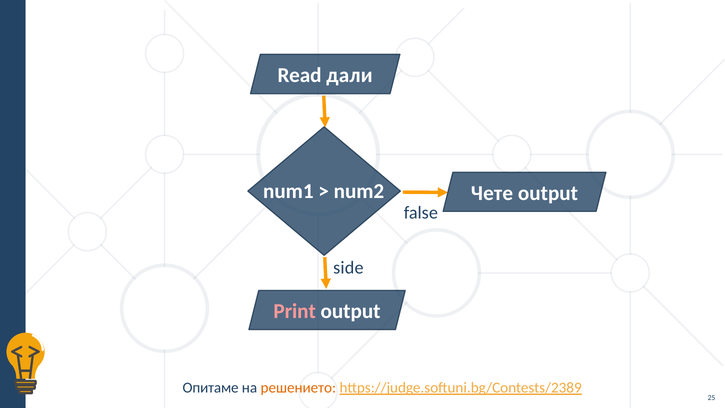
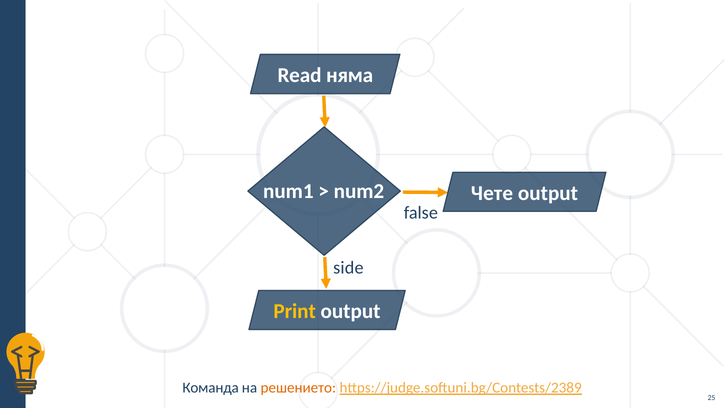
дали: дали -> няма
Print colour: pink -> yellow
Опитамe: Опитамe -> Команда
